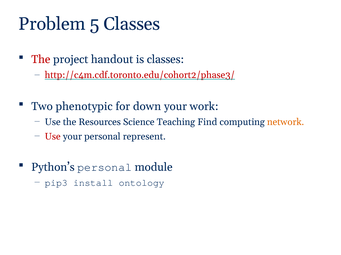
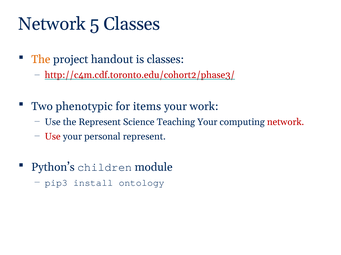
Problem at (52, 24): Problem -> Network
The at (41, 60) colour: red -> orange
down: down -> items
the Resources: Resources -> Represent
Teaching Find: Find -> Your
network at (286, 122) colour: orange -> red
Python’s personal: personal -> children
